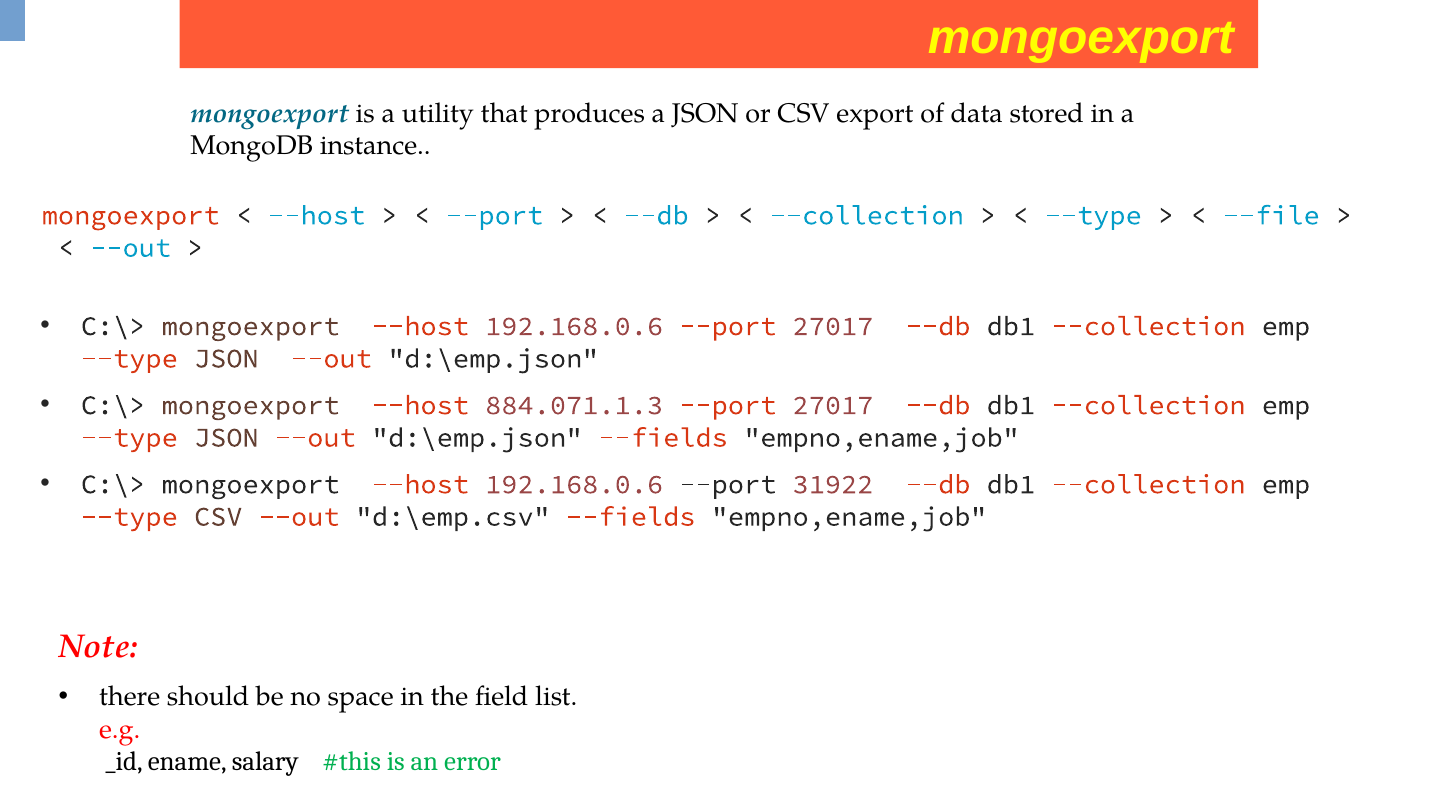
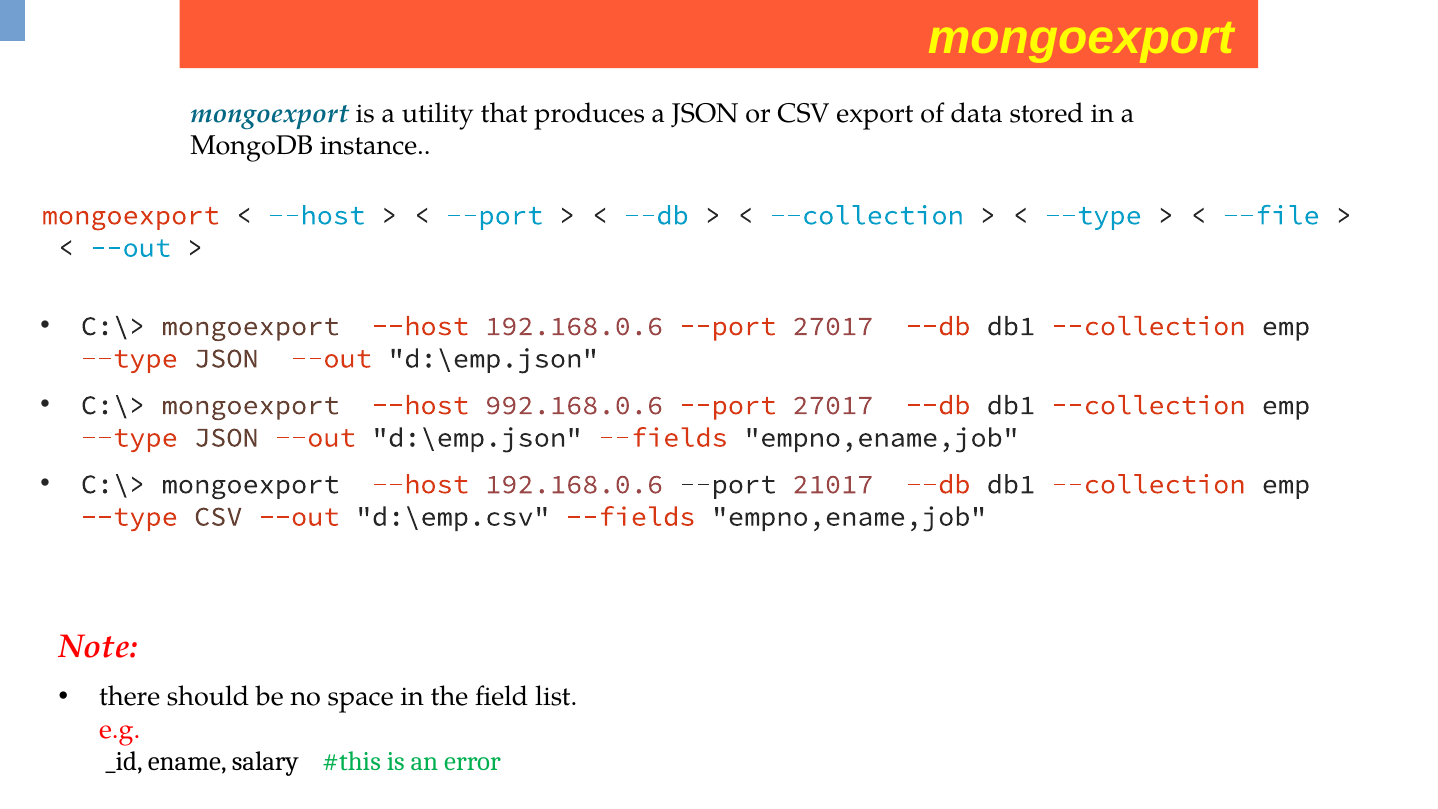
884.071.1.3: 884.071.1.3 -> 992.168.0.6
31922: 31922 -> 21017
